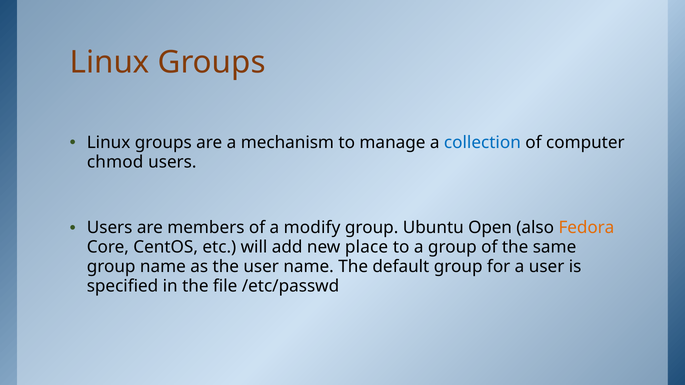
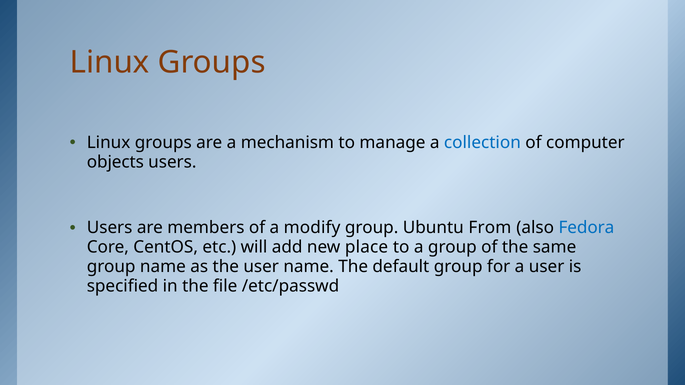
chmod: chmod -> objects
Open: Open -> From
Fedora colour: orange -> blue
